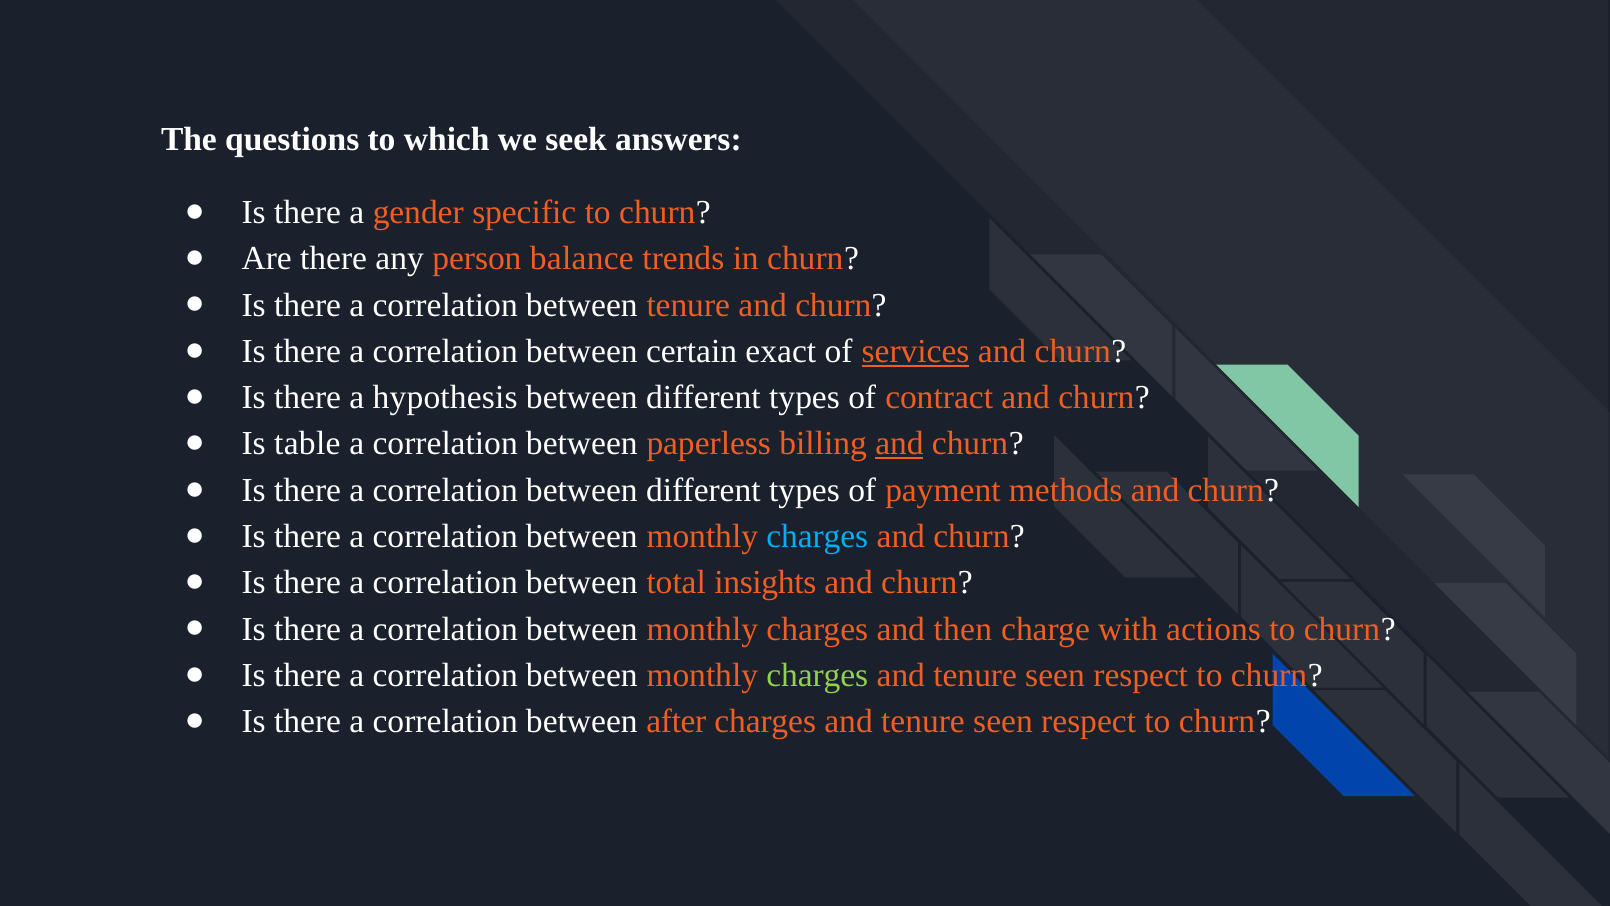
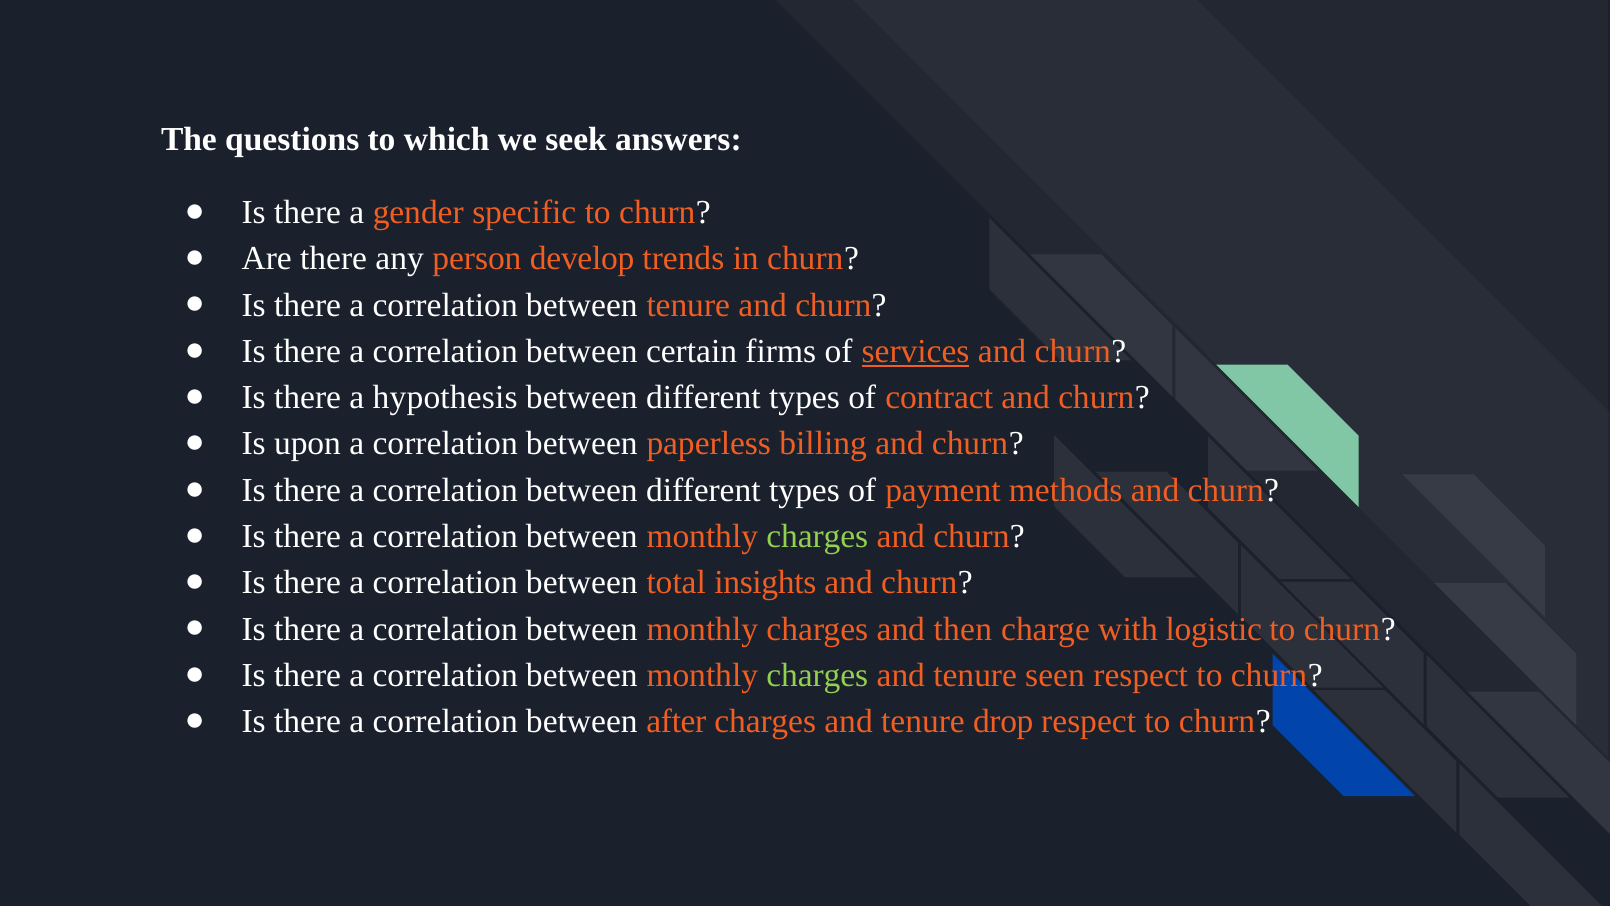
balance: balance -> develop
exact: exact -> firms
table: table -> upon
and at (899, 444) underline: present -> none
charges at (817, 536) colour: light blue -> light green
actions: actions -> logistic
seen at (1003, 721): seen -> drop
